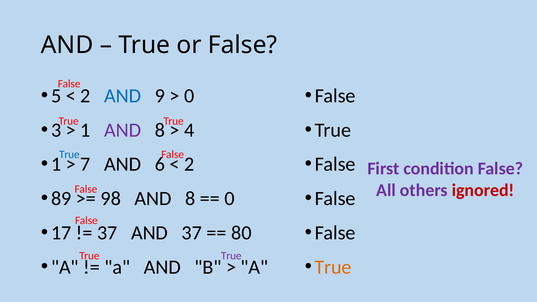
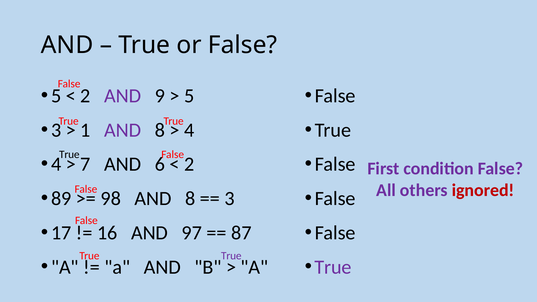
AND at (123, 96) colour: blue -> purple
0 at (189, 96): 0 -> 5
True at (69, 155) colour: blue -> black
1 at (56, 164): 1 -> 4
0 at (230, 199): 0 -> 3
37 at (107, 233): 37 -> 16
AND 37: 37 -> 97
80: 80 -> 87
True at (333, 267) colour: orange -> purple
